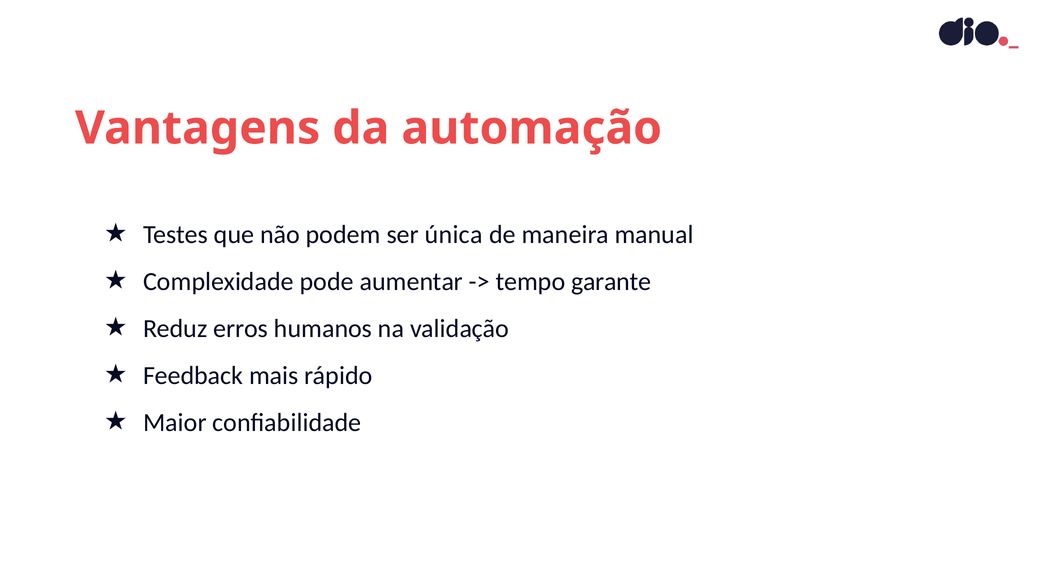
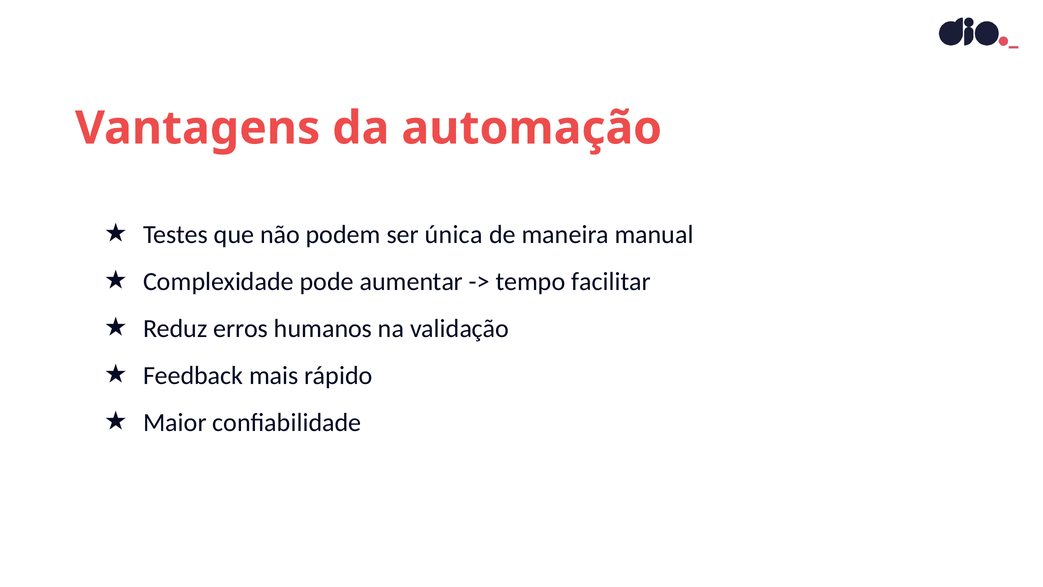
garante: garante -> facilitar
